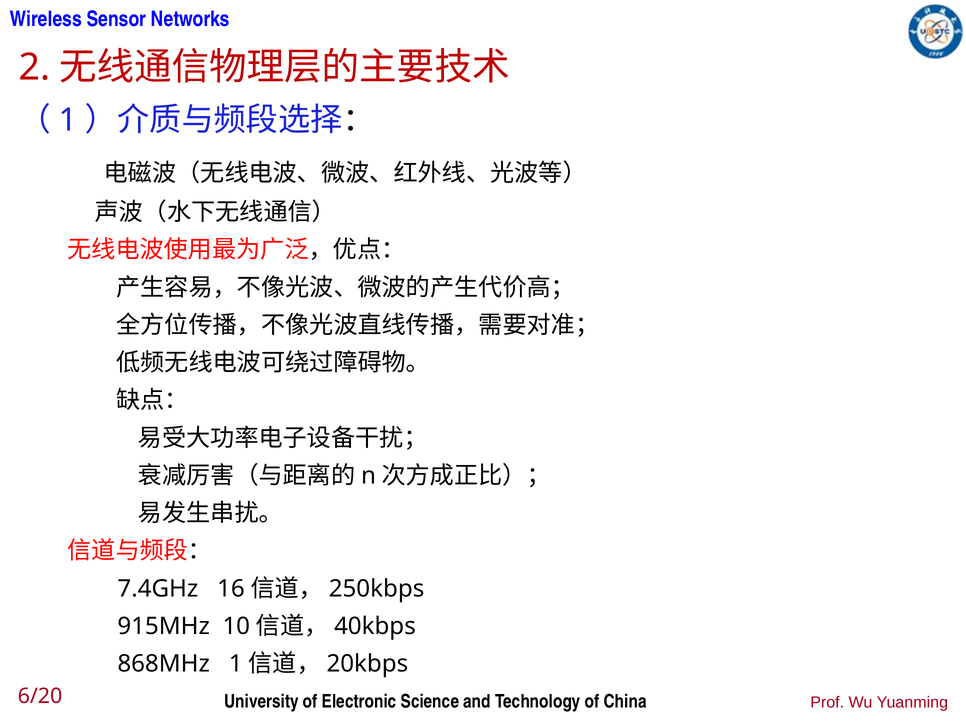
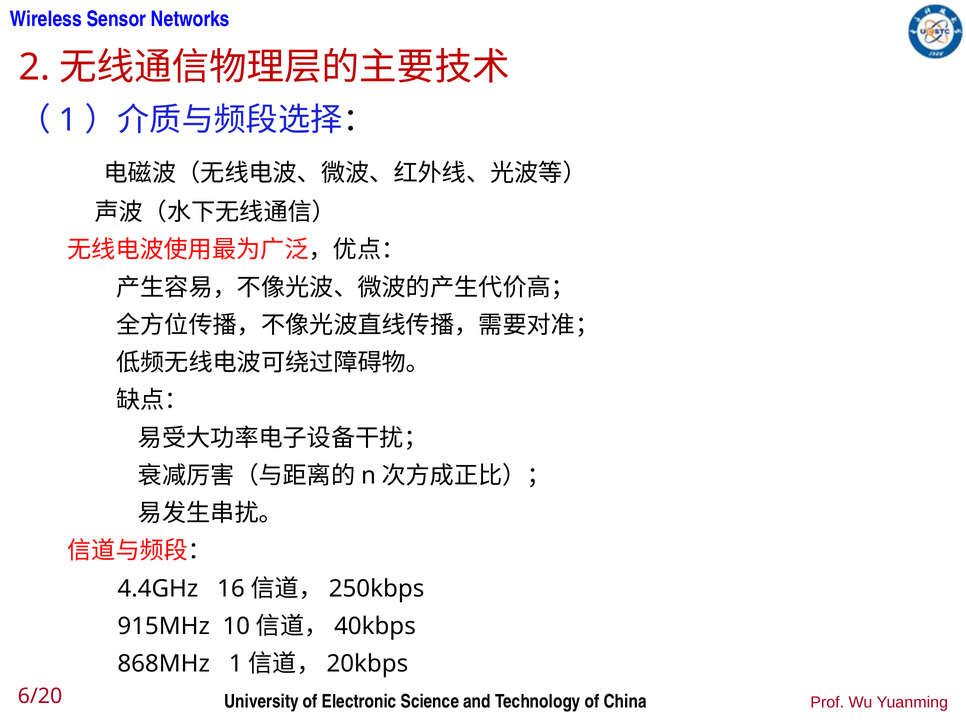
7.4GHz: 7.4GHz -> 4.4GHz
